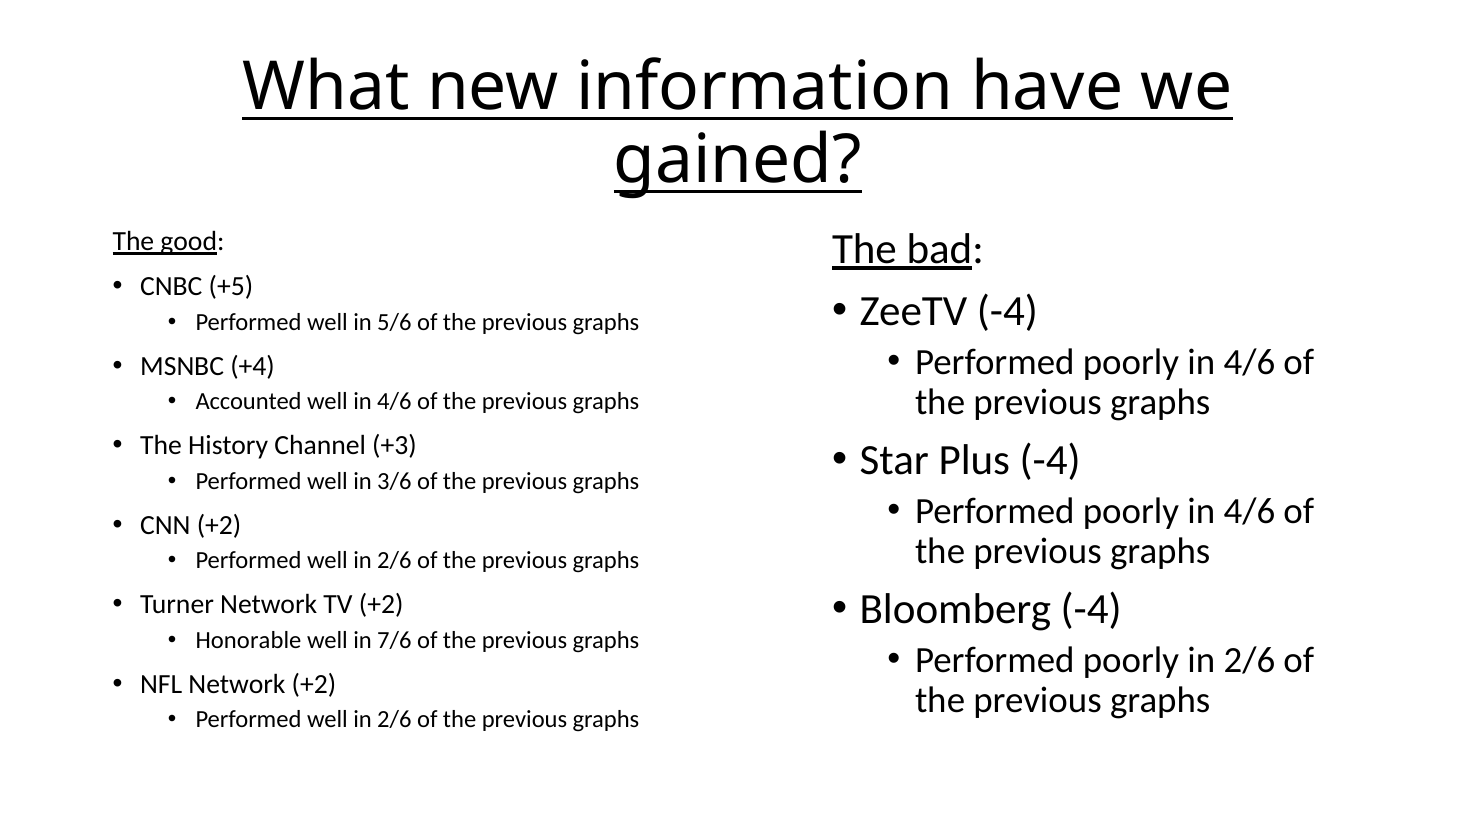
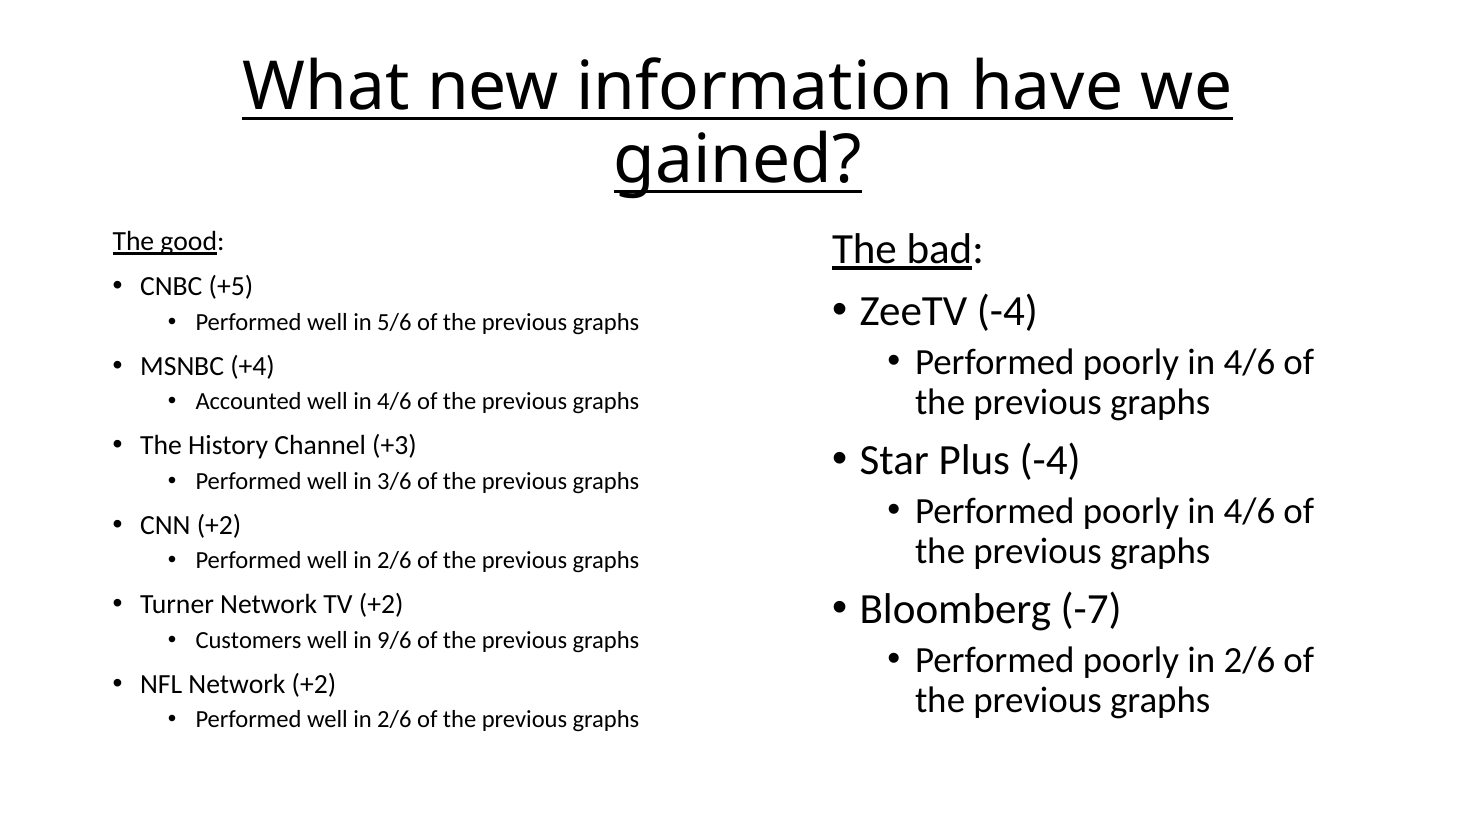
Bloomberg -4: -4 -> -7
Honorable: Honorable -> Customers
7/6: 7/6 -> 9/6
